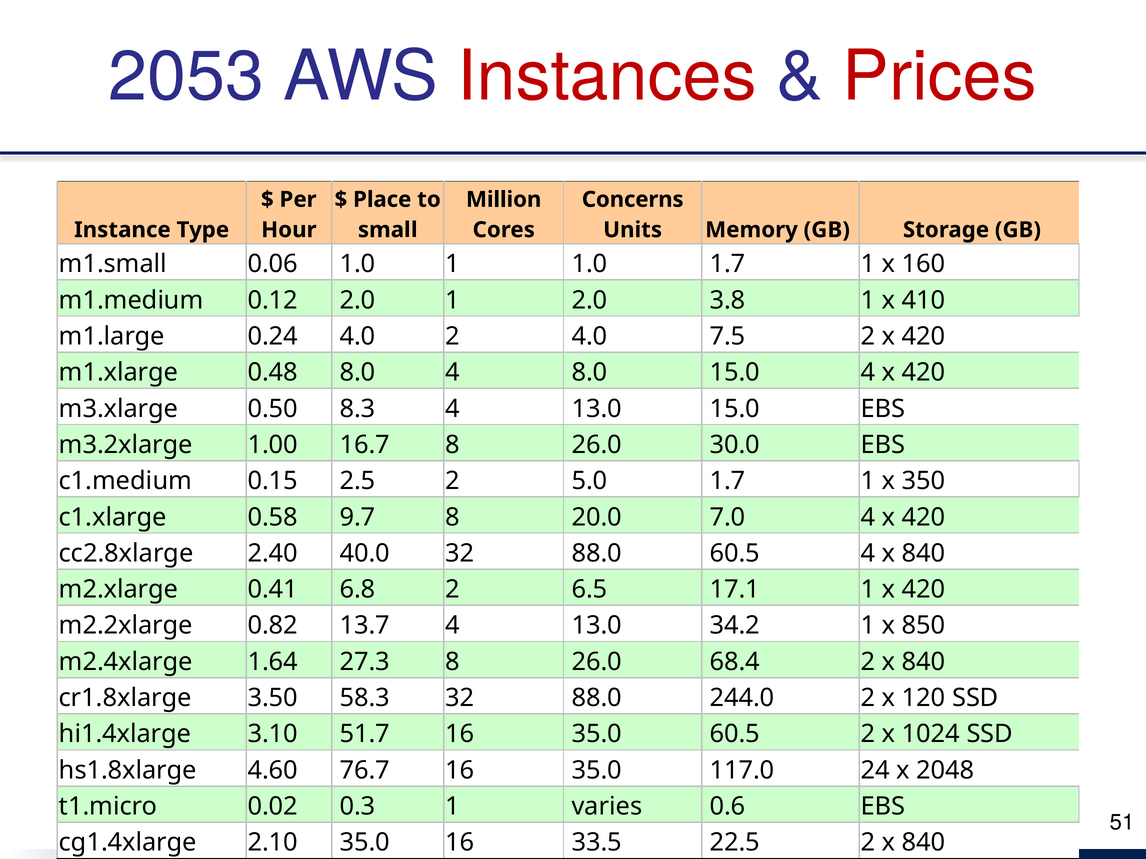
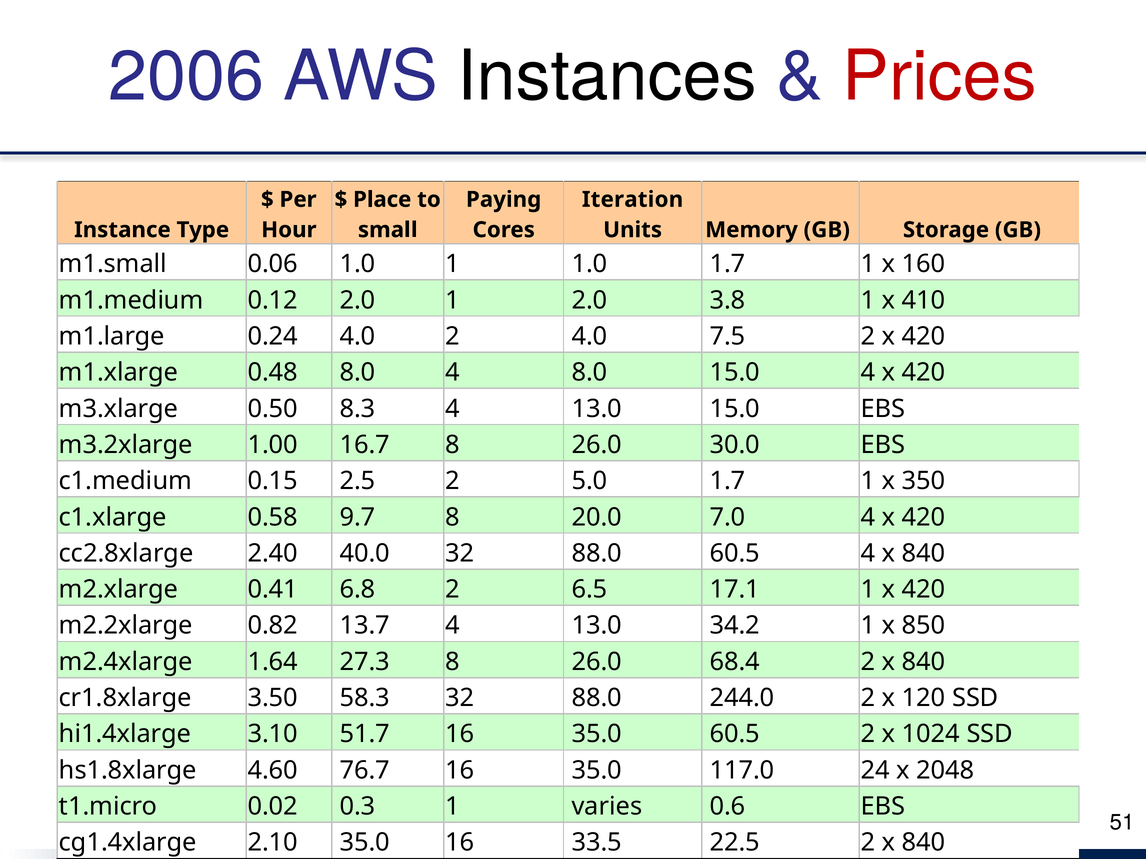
2053: 2053 -> 2006
Instances colour: red -> black
Million: Million -> Paying
Concerns: Concerns -> Iteration
